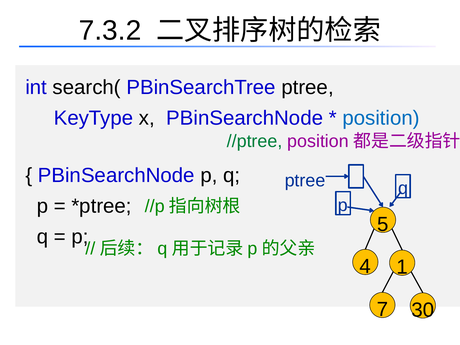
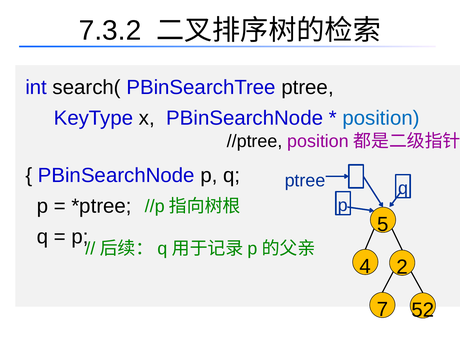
//ptree colour: green -> black
1: 1 -> 2
30: 30 -> 52
